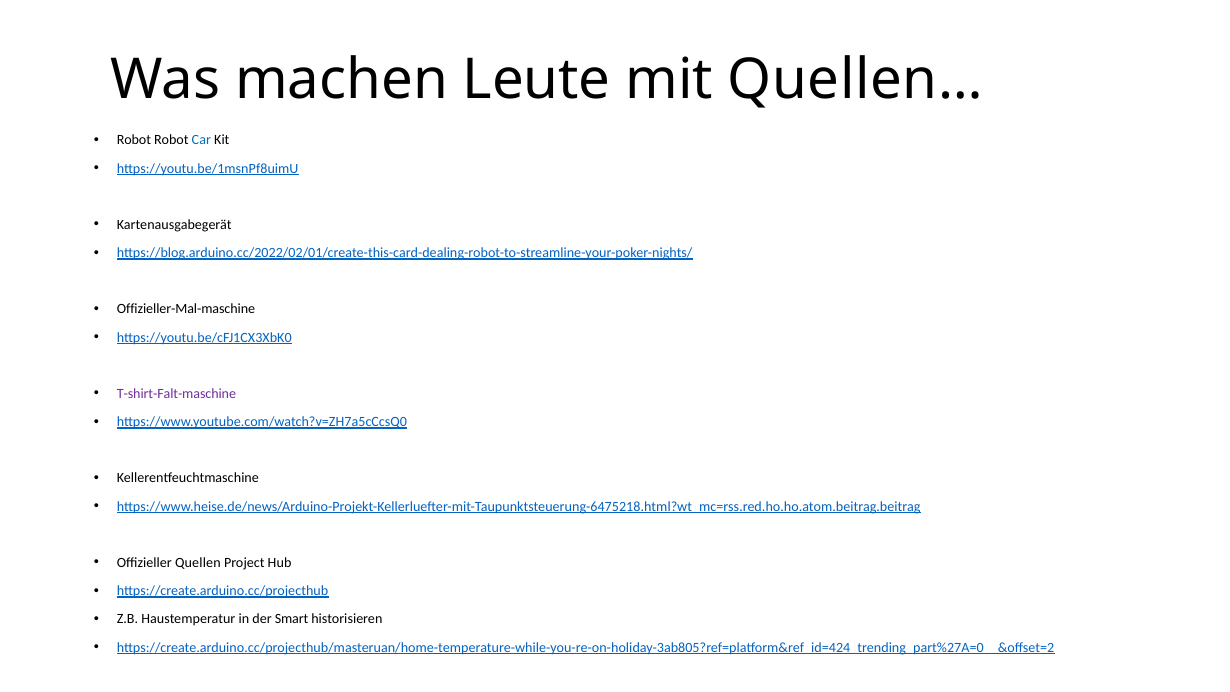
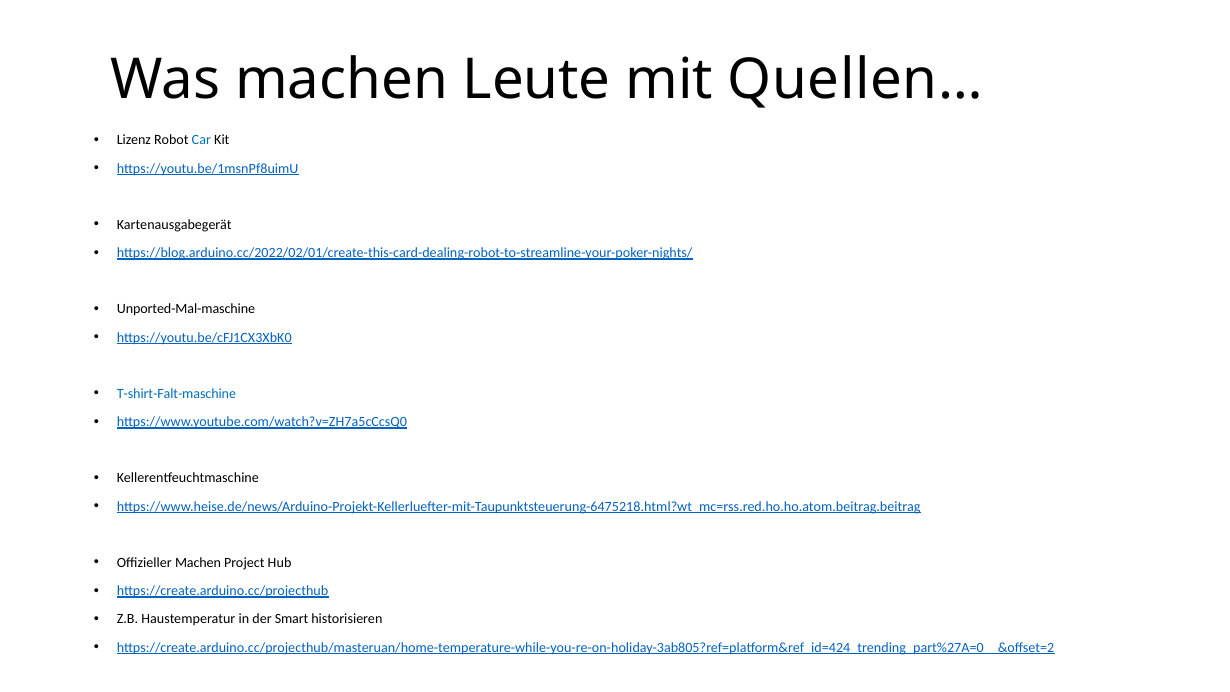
Robot at (134, 140): Robot -> Lizenz
Offizieller-Mal-maschine: Offizieller-Mal-maschine -> Unported-Mal-maschine
T-shirt-Falt-maschine colour: purple -> blue
Offizieller Quellen: Quellen -> Machen
